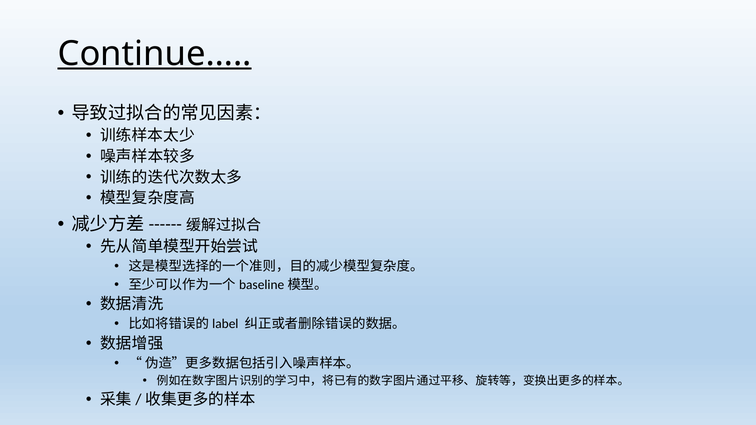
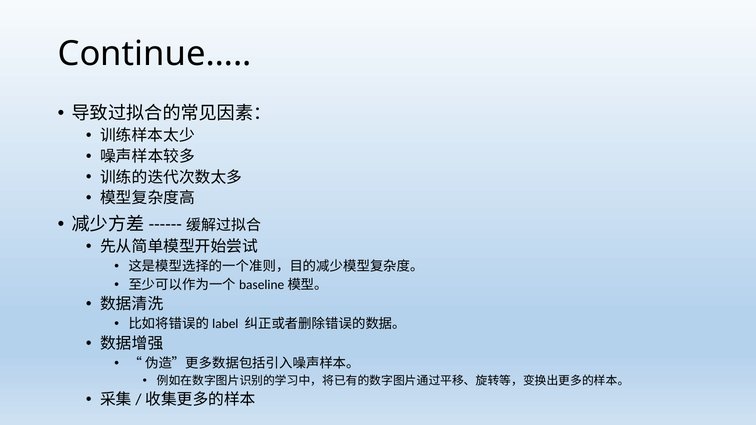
Continue… underline: present -> none
